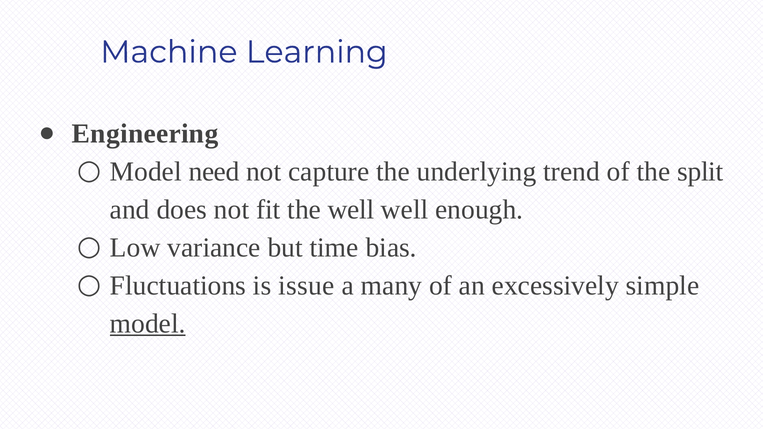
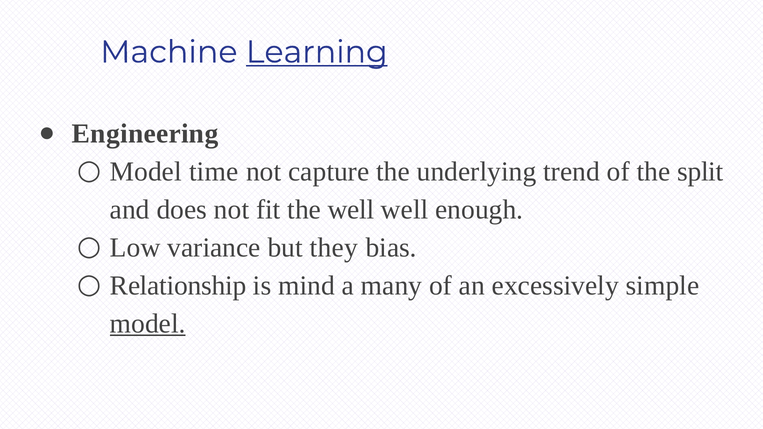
Learning underline: none -> present
need: need -> time
time: time -> they
Fluctuations: Fluctuations -> Relationship
issue: issue -> mind
